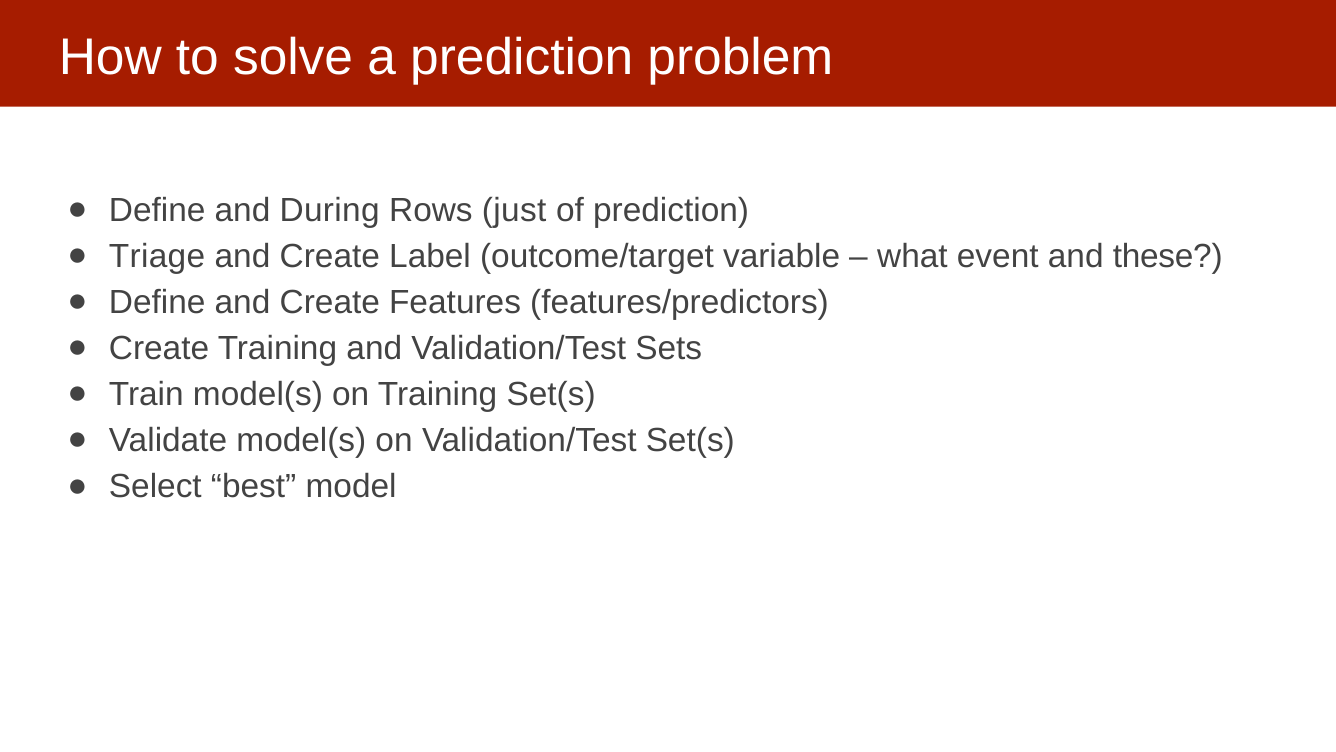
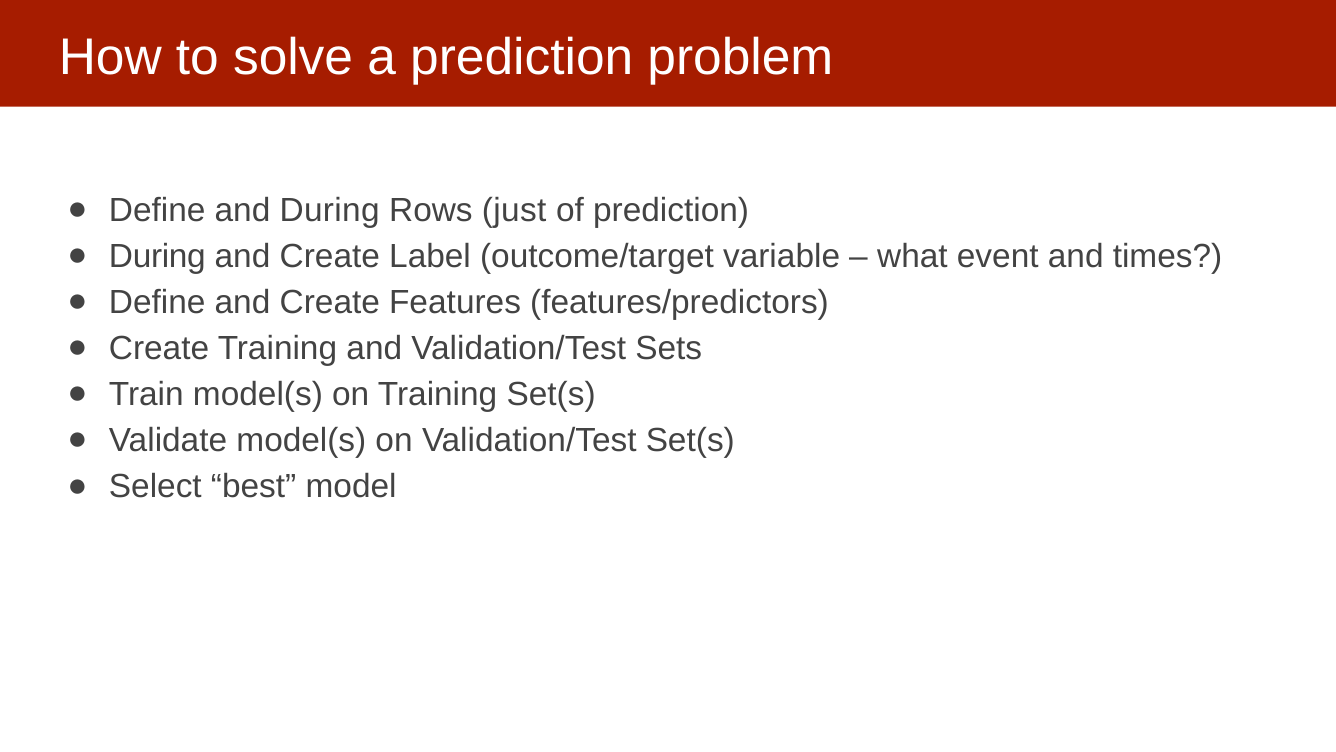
Triage at (157, 256): Triage -> During
these: these -> times
